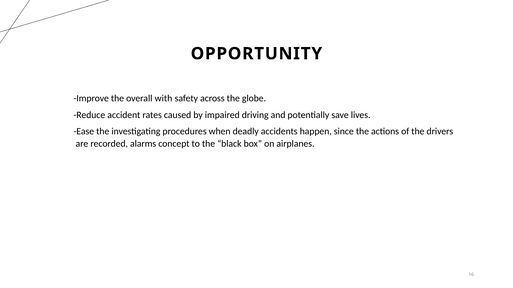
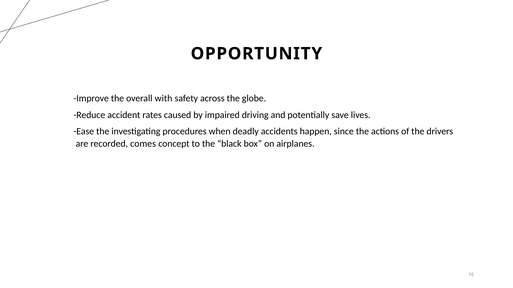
alarms: alarms -> comes
